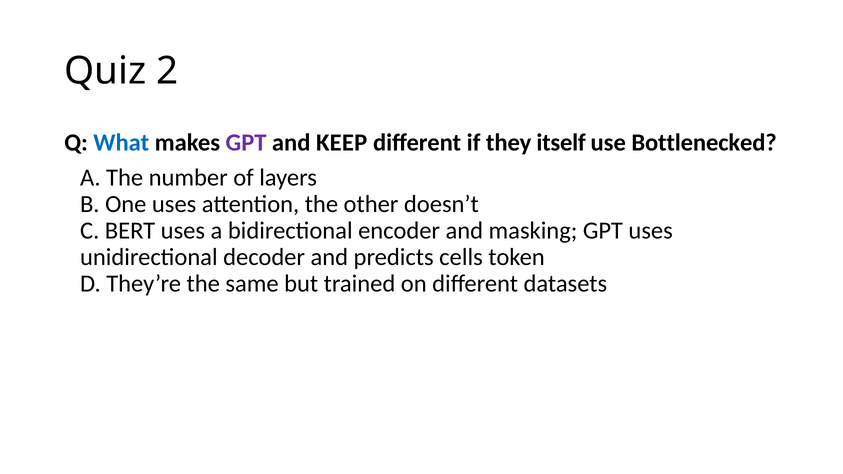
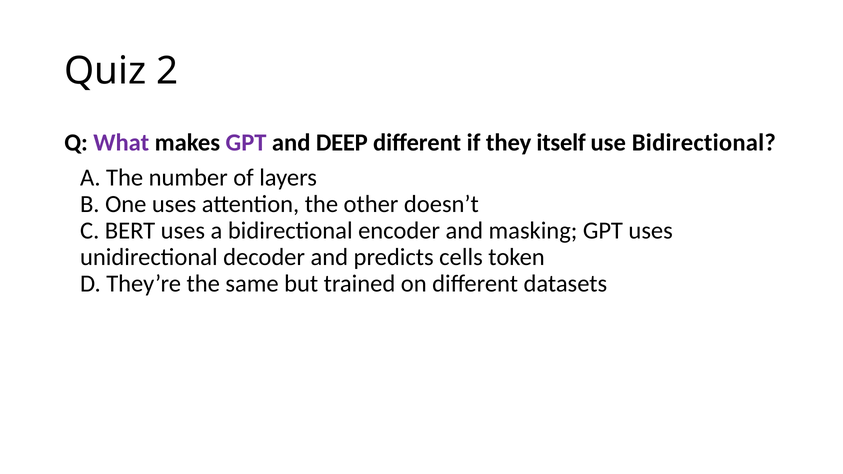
What colour: blue -> purple
KEEP: KEEP -> DEEP
use Bottlenecked: Bottlenecked -> Bidirectional
